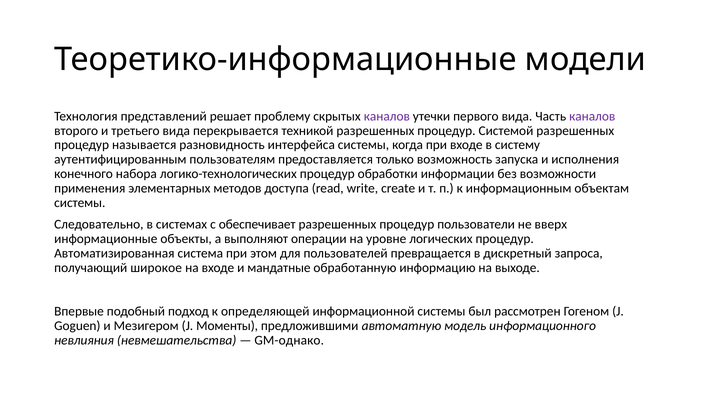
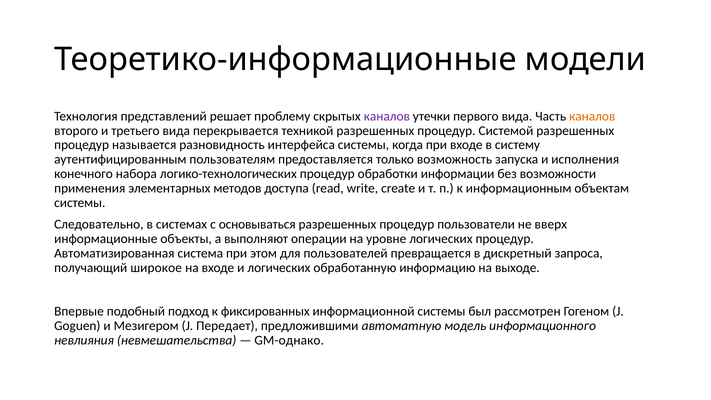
каналов at (592, 116) colour: purple -> orange
обеспечивает: обеспечивает -> основываться
и мандатные: мандатные -> логических
определяющей: определяющей -> фиксированных
Моменты: Моменты -> Передает
